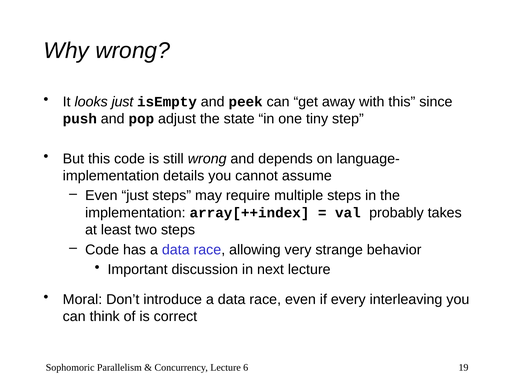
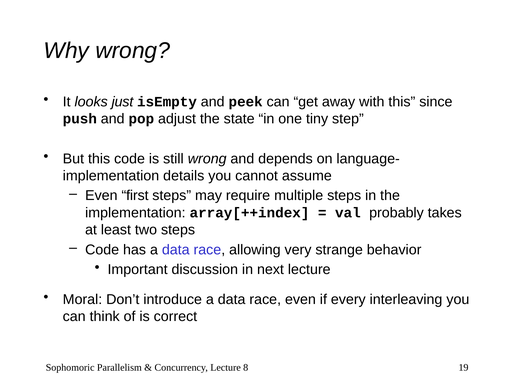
Even just: just -> first
6: 6 -> 8
